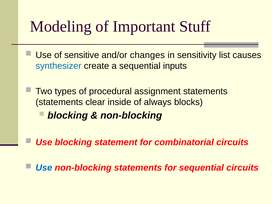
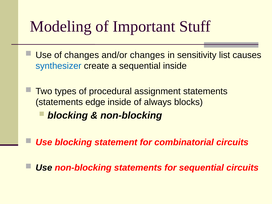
of sensitive: sensitive -> changes
sequential inputs: inputs -> inside
clear: clear -> edge
Use at (44, 168) colour: blue -> black
